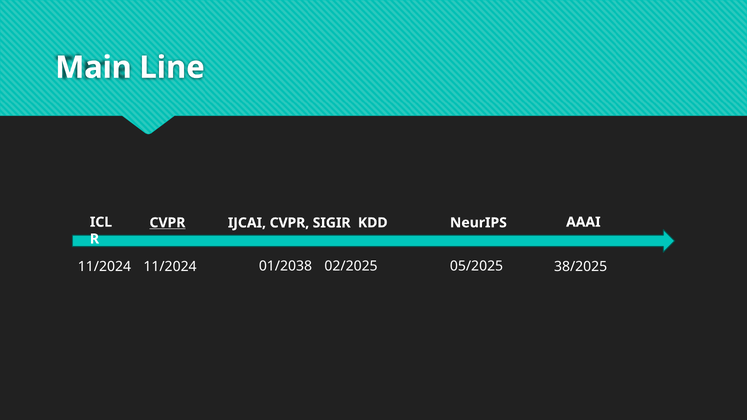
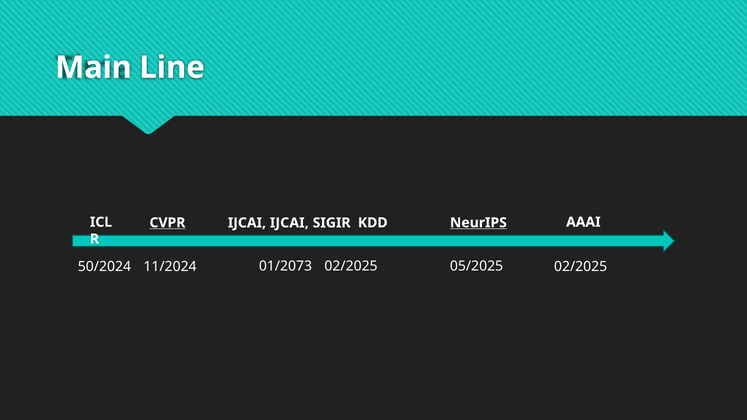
IJCAI CVPR: CVPR -> IJCAI
NeurIPS underline: none -> present
11/2024 at (104, 267): 11/2024 -> 50/2024
01/2038: 01/2038 -> 01/2073
05/2025 38/2025: 38/2025 -> 02/2025
